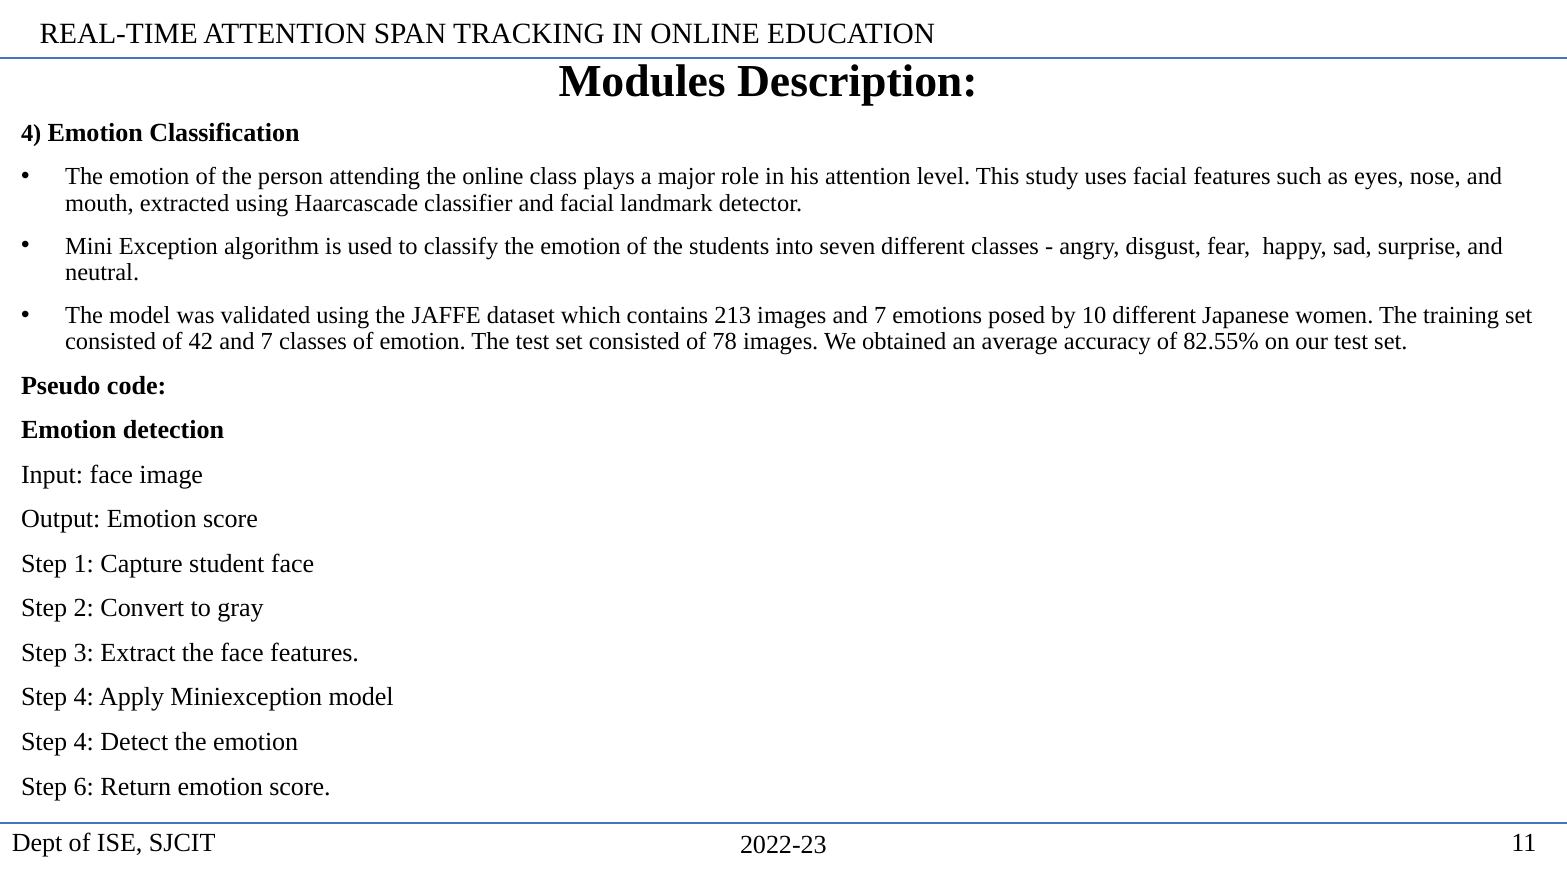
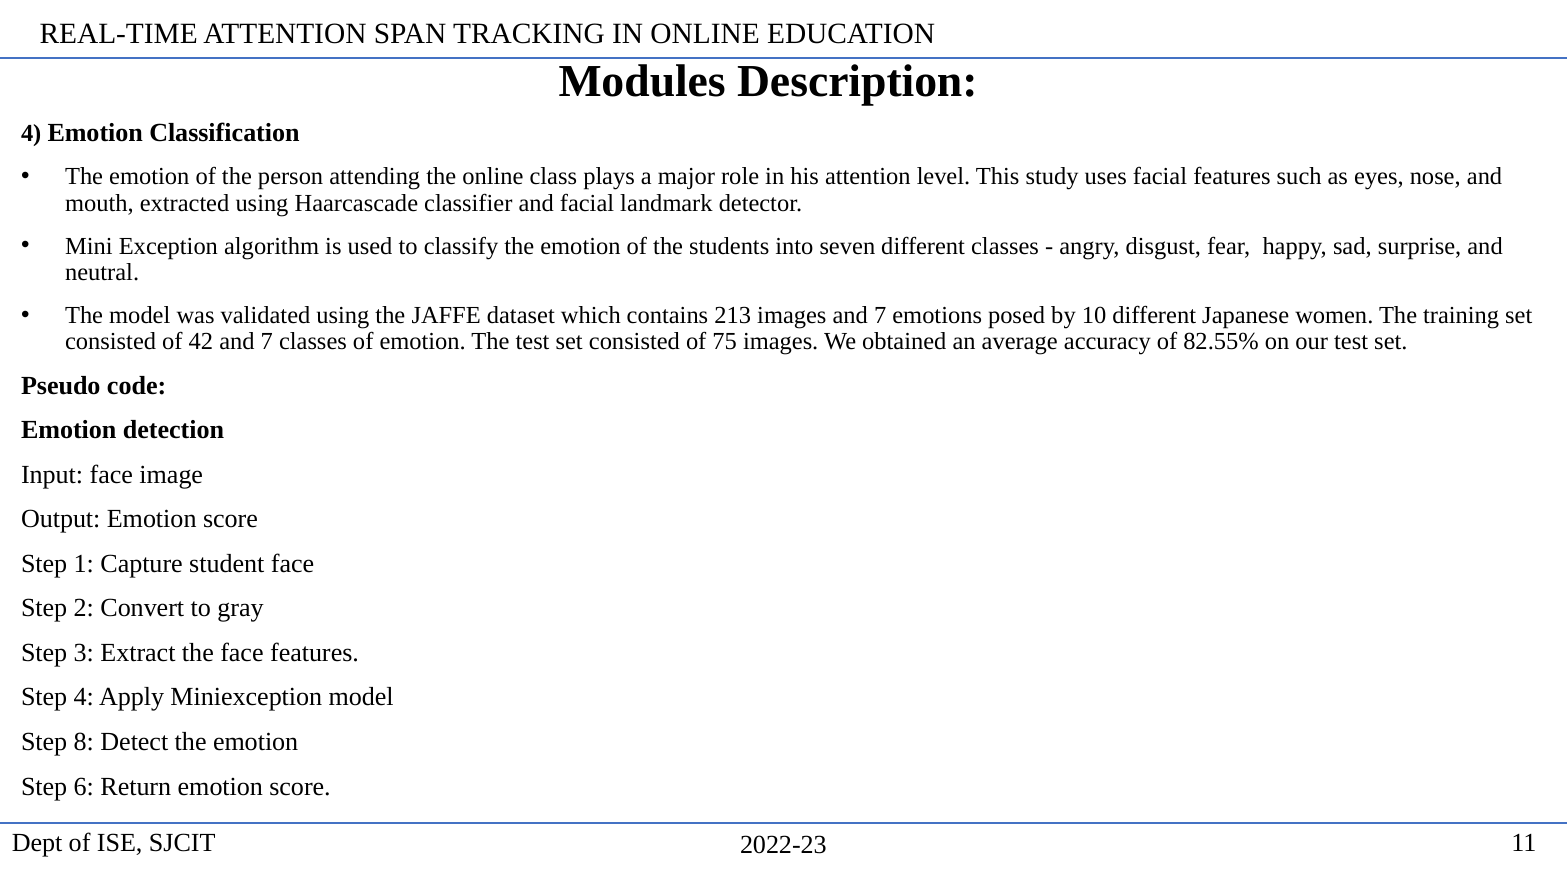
78: 78 -> 75
4 at (84, 741): 4 -> 8
